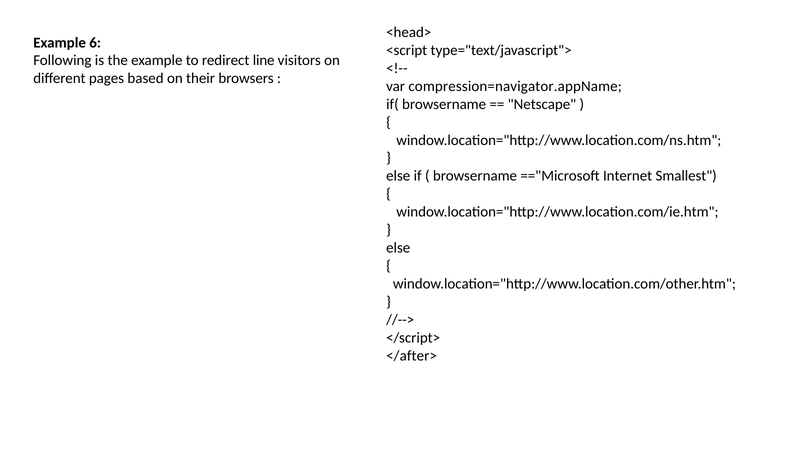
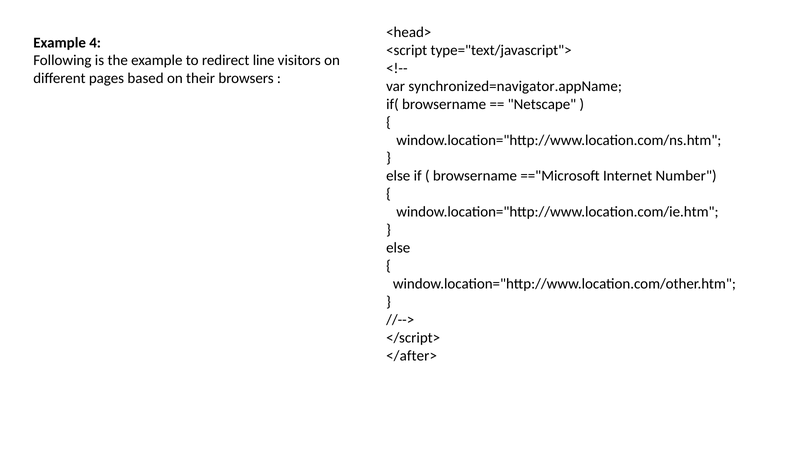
6: 6 -> 4
compression=navigator.appName: compression=navigator.appName -> synchronized=navigator.appName
Smallest: Smallest -> Number
